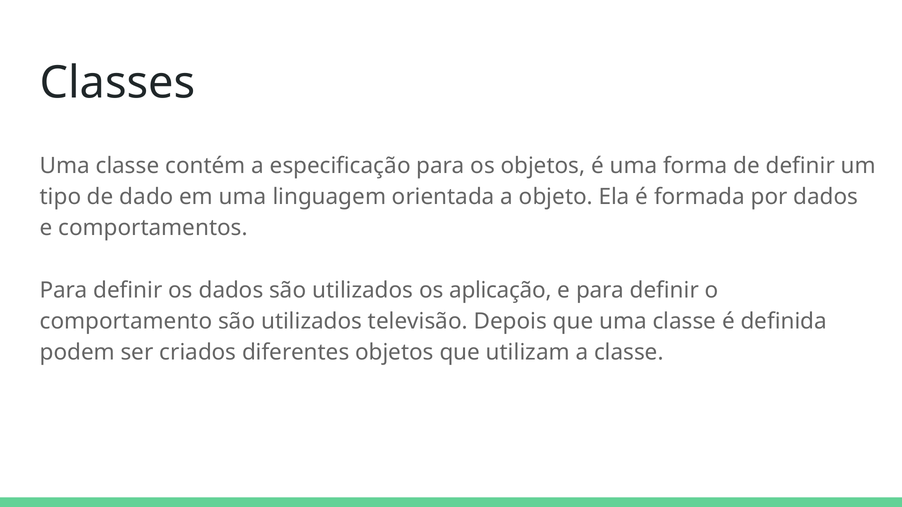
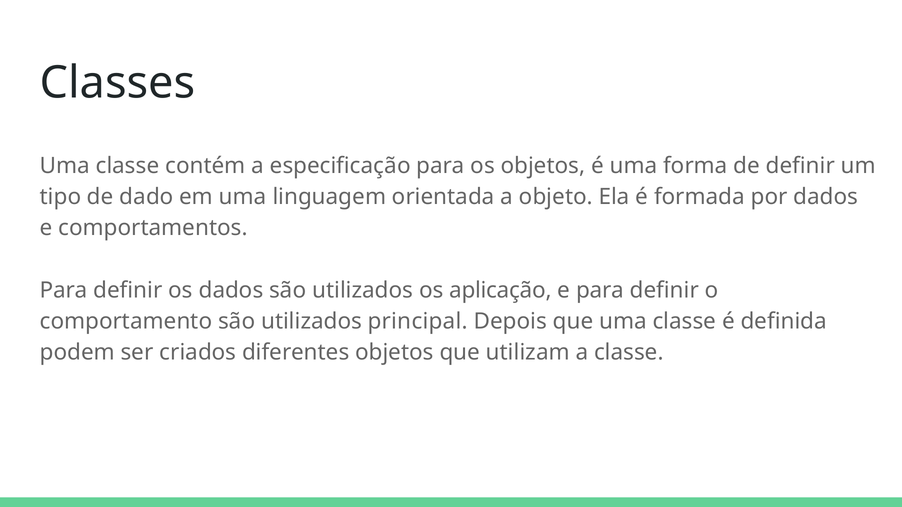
televisão: televisão -> principal
